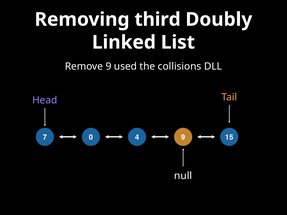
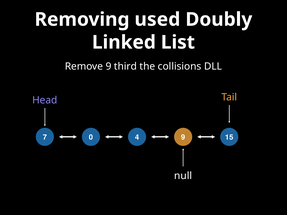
third: third -> used
used: used -> third
